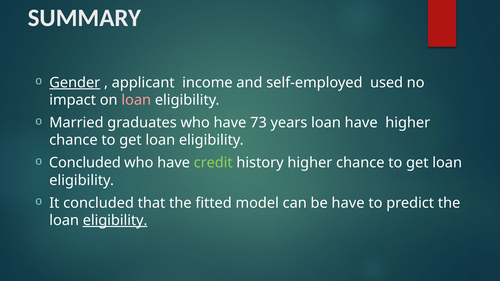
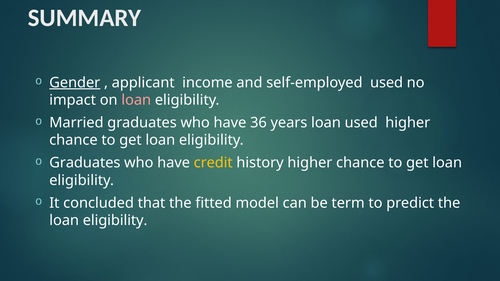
73: 73 -> 36
loan have: have -> used
Concluded at (85, 163): Concluded -> Graduates
credit colour: light green -> yellow
be have: have -> term
eligibility at (115, 221) underline: present -> none
